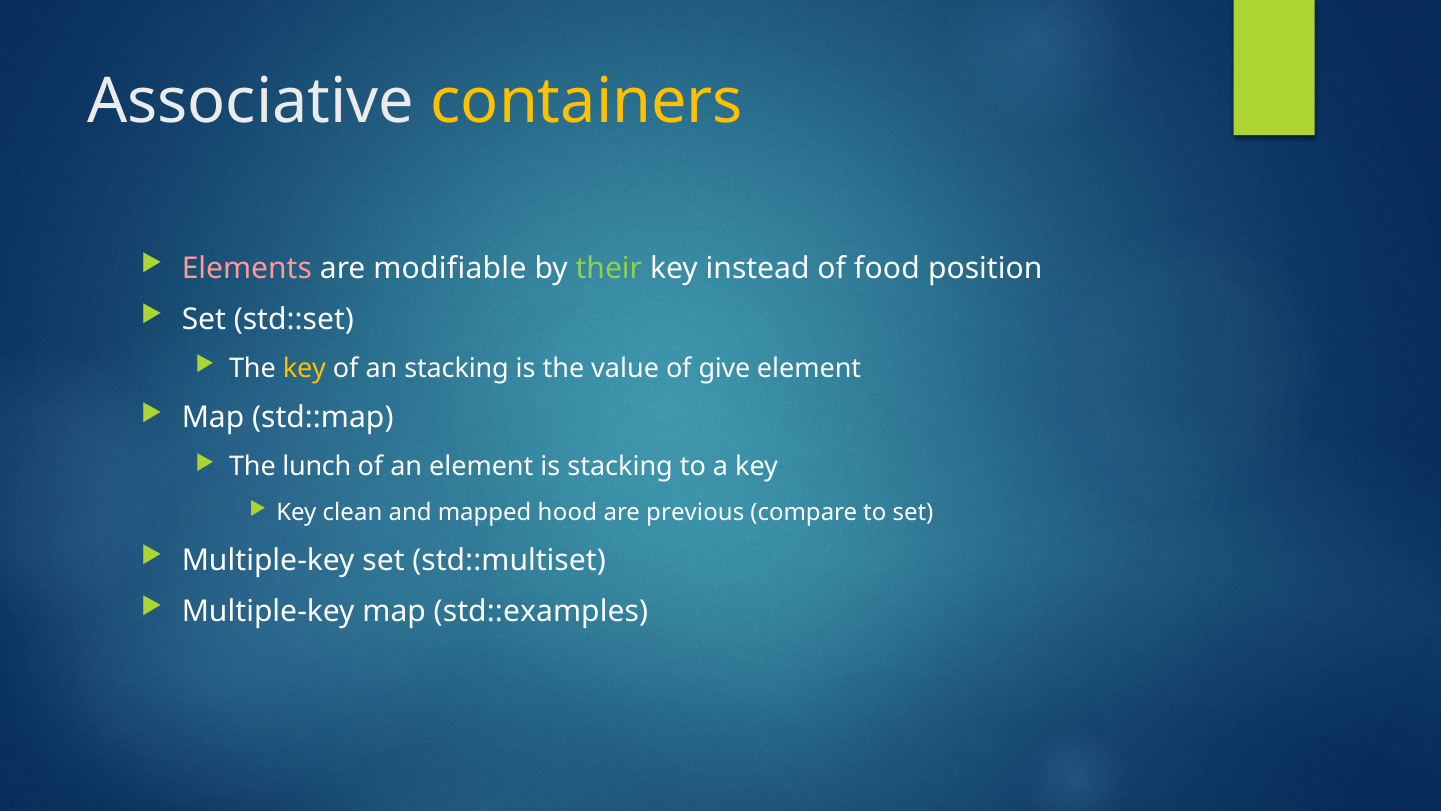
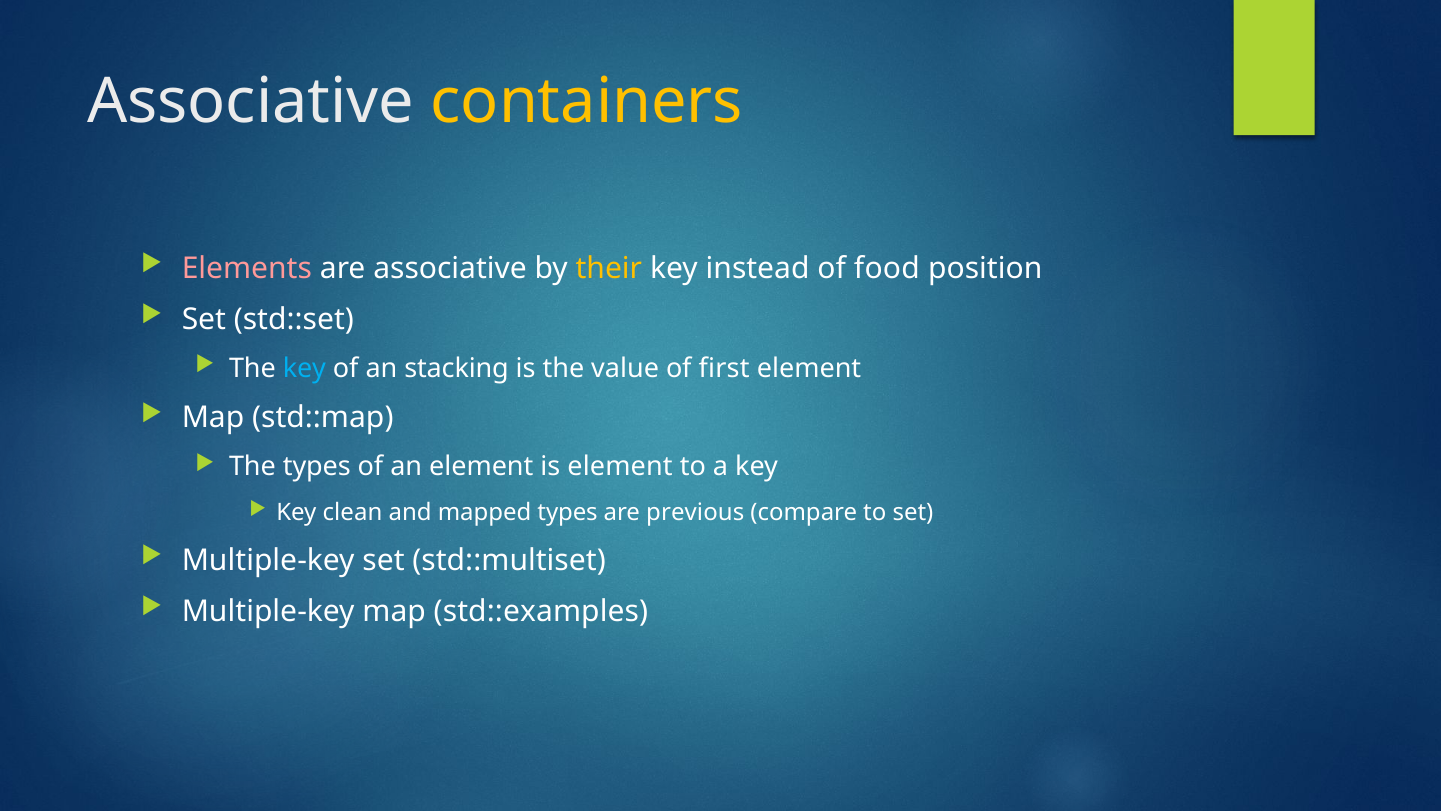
are modifiable: modifiable -> associative
their colour: light green -> yellow
key at (304, 368) colour: yellow -> light blue
give: give -> first
The lunch: lunch -> types
is stacking: stacking -> element
mapped hood: hood -> types
